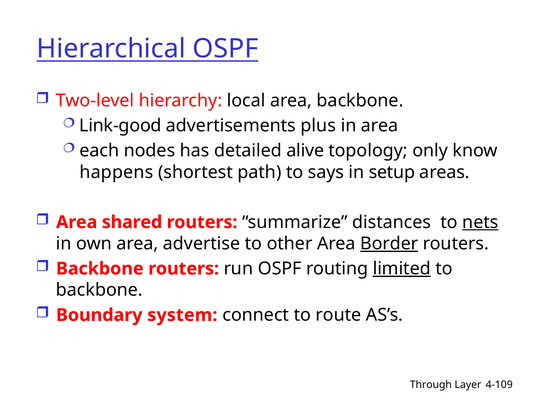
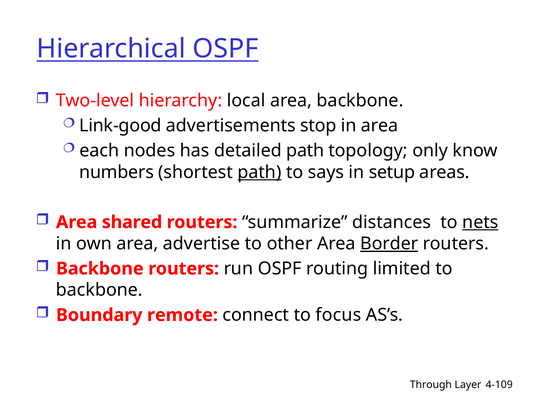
plus: plus -> stop
detailed alive: alive -> path
happens: happens -> numbers
path at (259, 172) underline: none -> present
limited underline: present -> none
system: system -> remote
route: route -> focus
